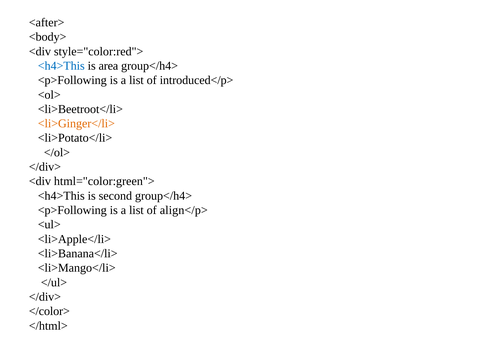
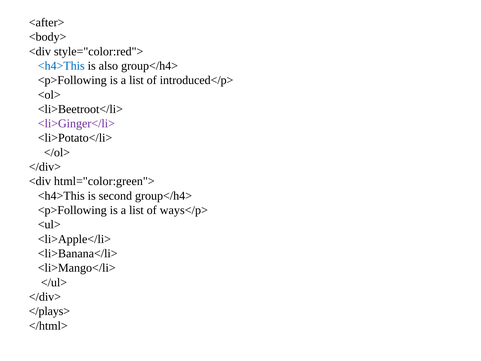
area: area -> also
<li>Ginger</li> colour: orange -> purple
align</p>: align</p> -> ways</p>
</color>: </color> -> </plays>
